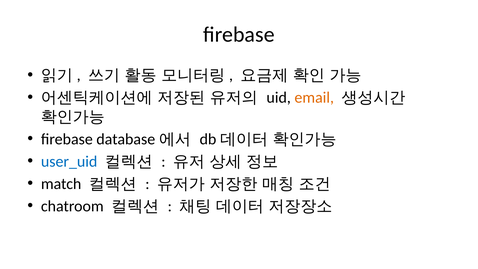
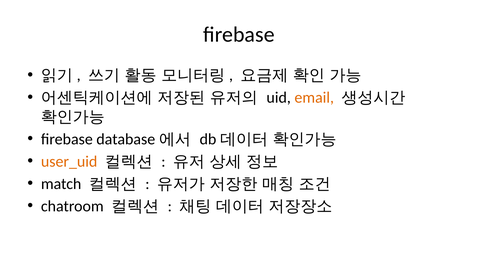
user_uid colour: blue -> orange
